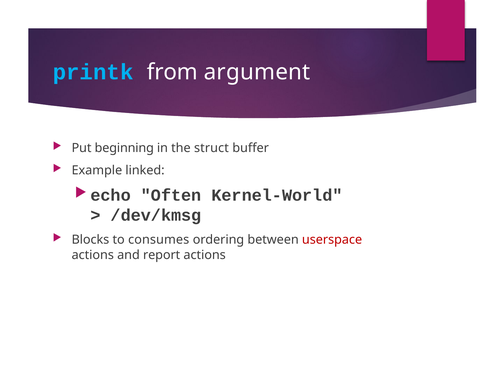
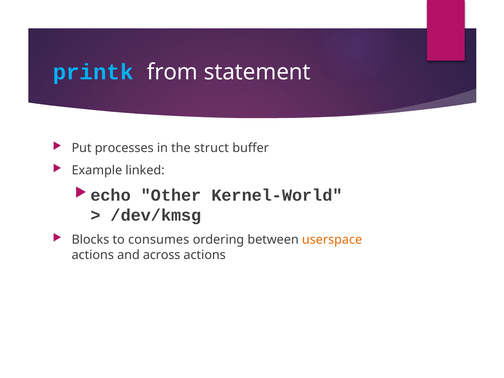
argument: argument -> statement
beginning: beginning -> processes
Often: Often -> Other
userspace colour: red -> orange
report: report -> across
